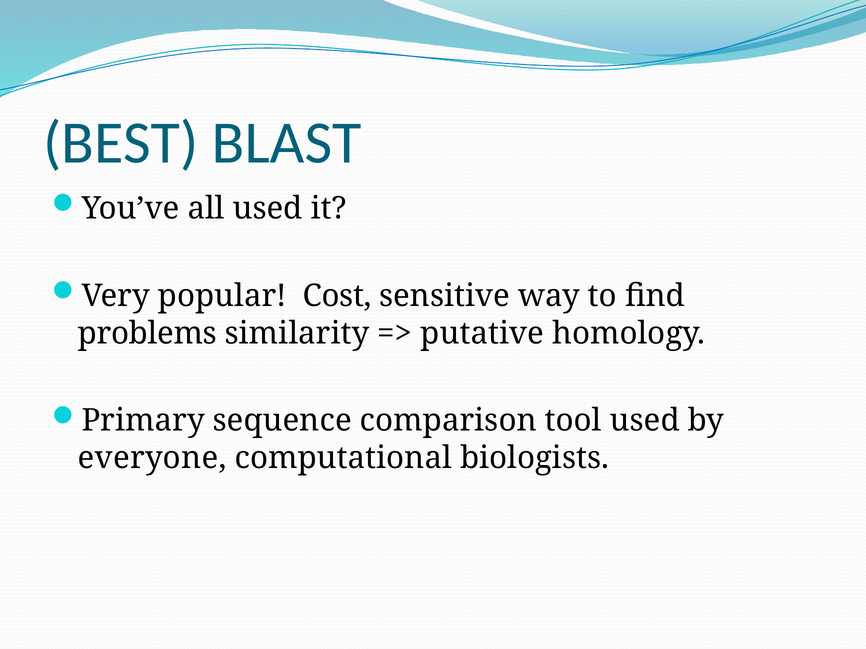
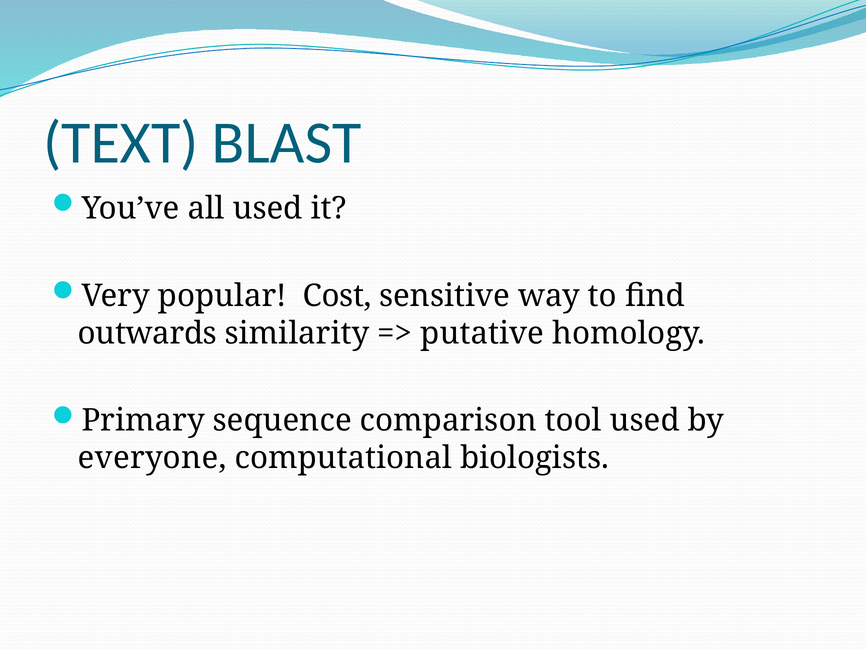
BEST: BEST -> TEXT
problems: problems -> outwards
